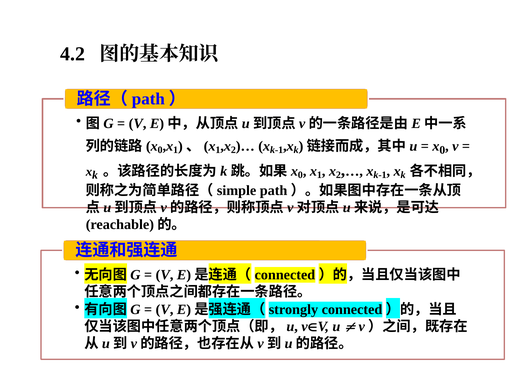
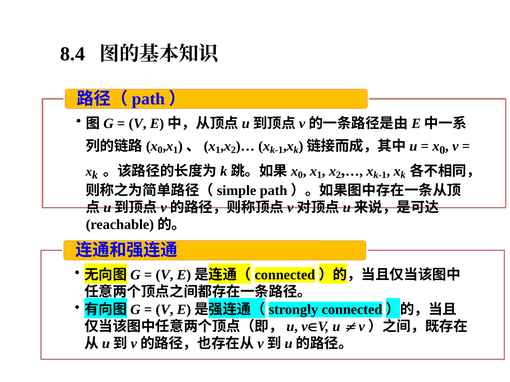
4.2: 4.2 -> 8.4
